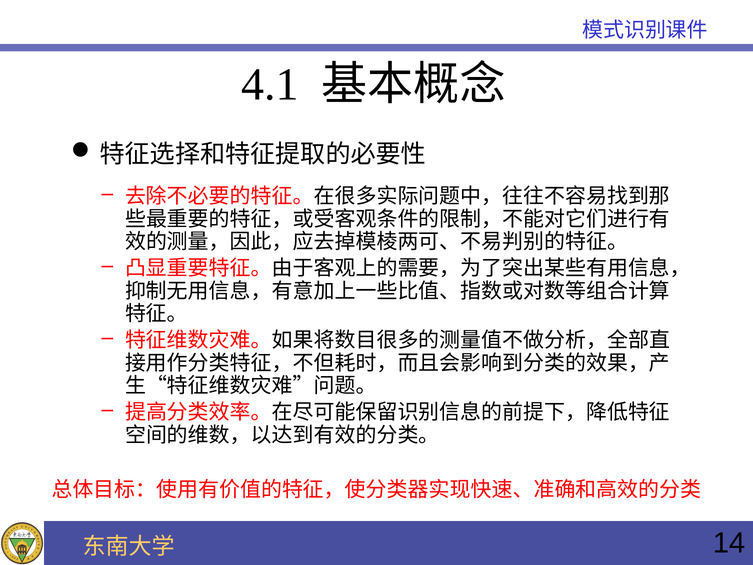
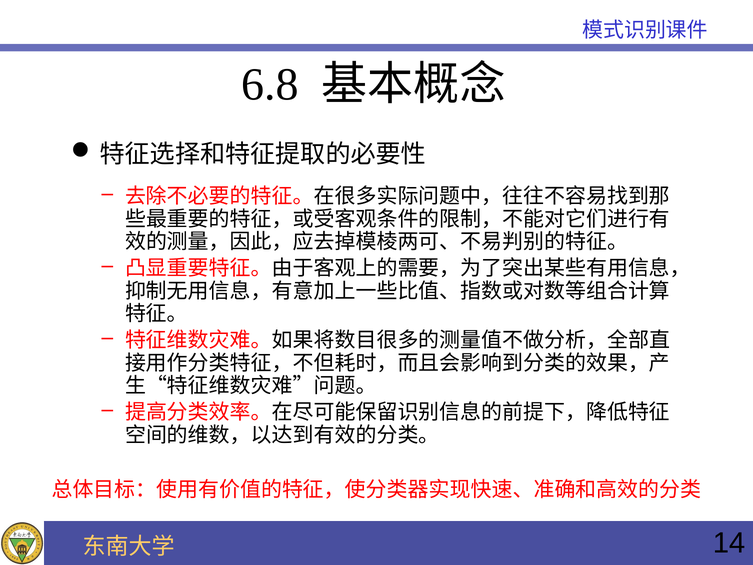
4.1: 4.1 -> 6.8
